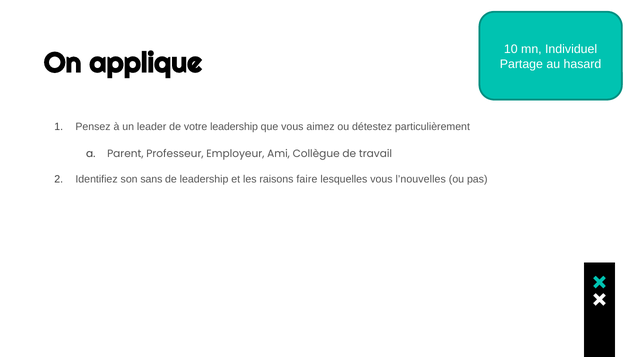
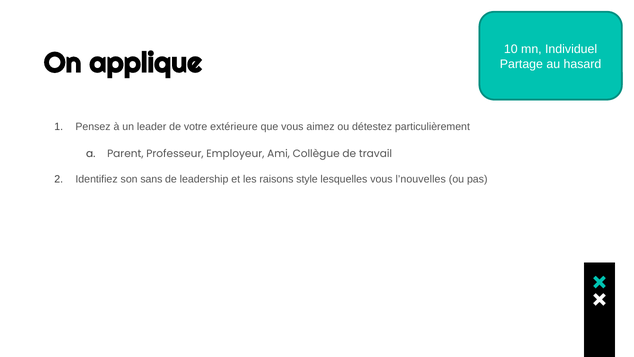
votre leadership: leadership -> extérieure
faire: faire -> style
